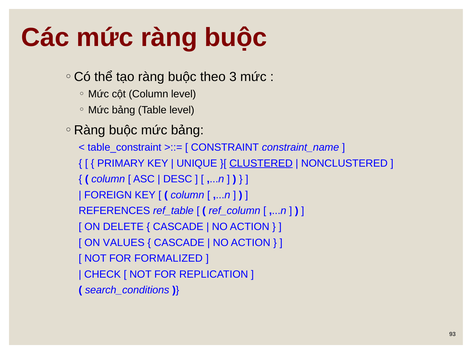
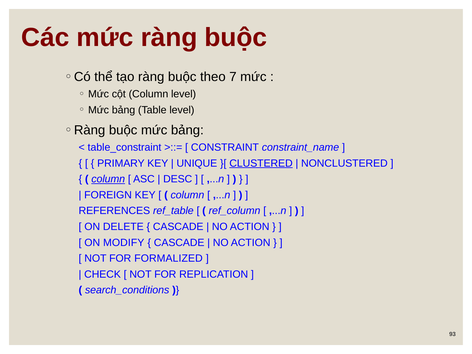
3: 3 -> 7
column at (108, 179) underline: none -> present
VALUES: VALUES -> MODIFY
